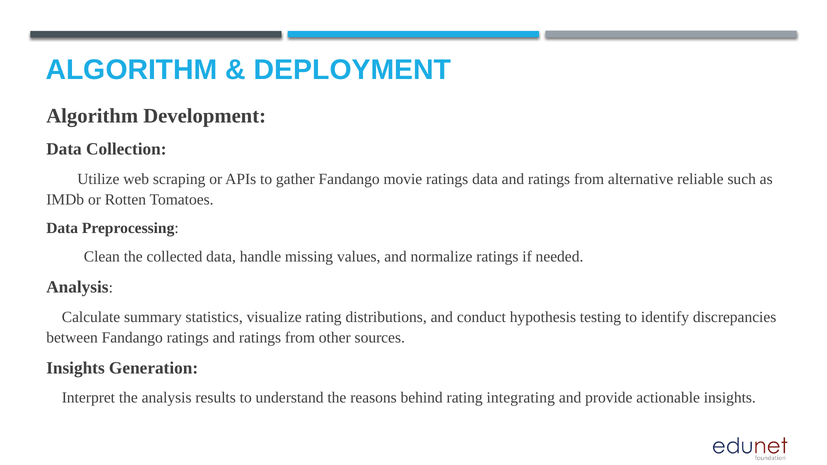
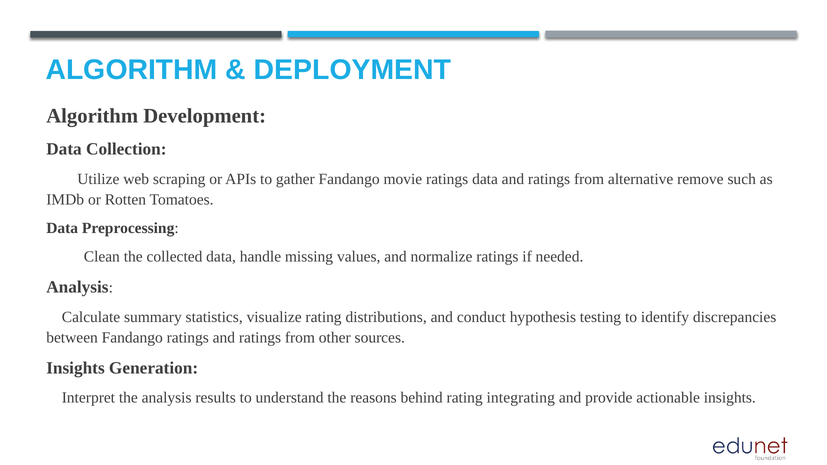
reliable: reliable -> remove
